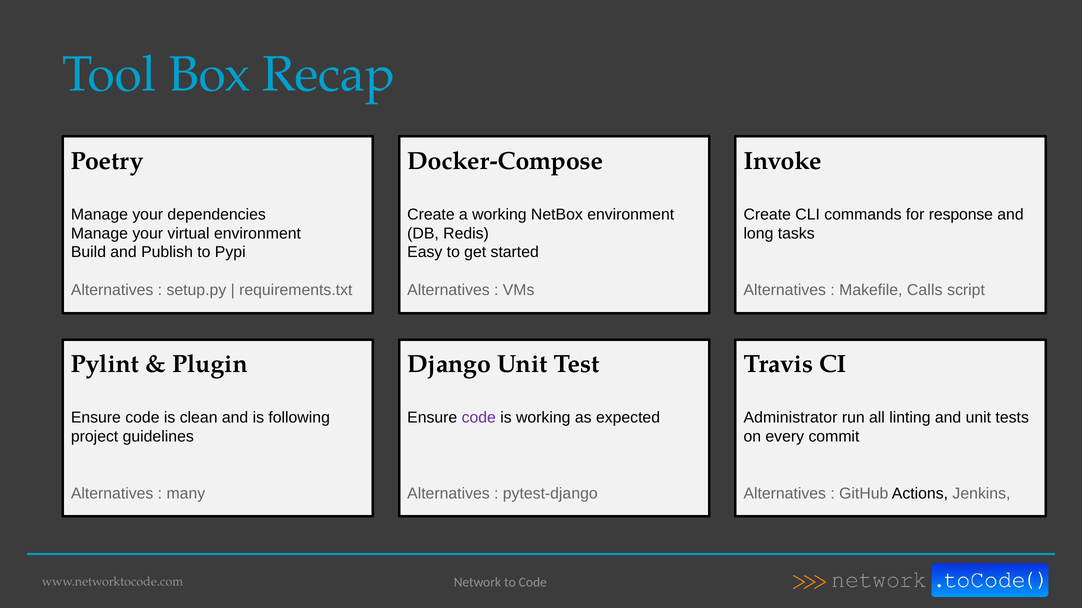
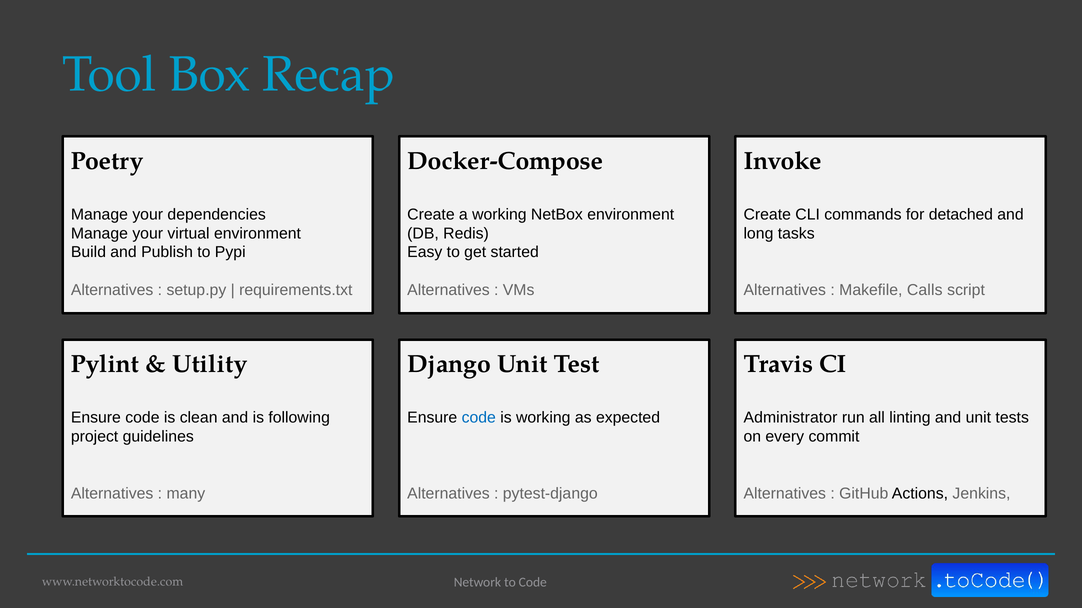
response: response -> detached
Plugin: Plugin -> Utility
code at (479, 418) colour: purple -> blue
